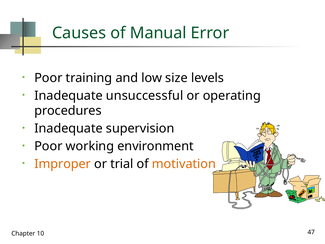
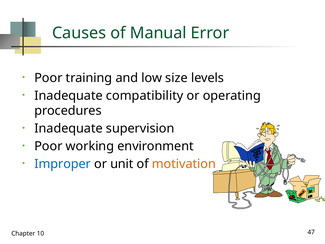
unsuccessful: unsuccessful -> compatibility
Improper colour: orange -> blue
trial: trial -> unit
